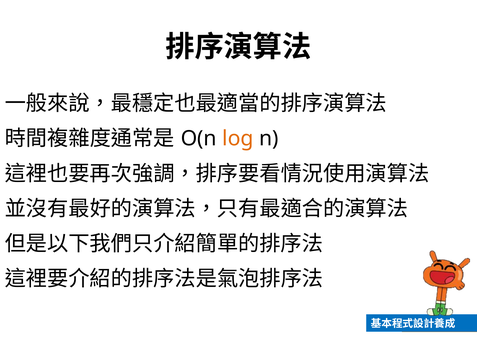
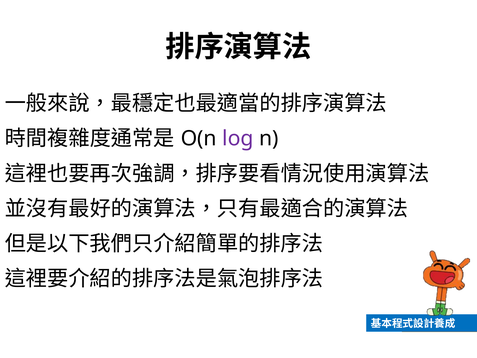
log colour: orange -> purple
